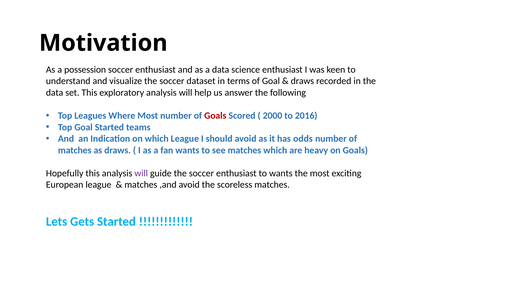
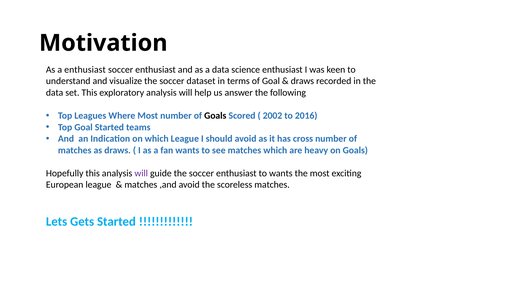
a possession: possession -> enthusiast
Goals at (215, 116) colour: red -> black
2000: 2000 -> 2002
odds: odds -> cross
